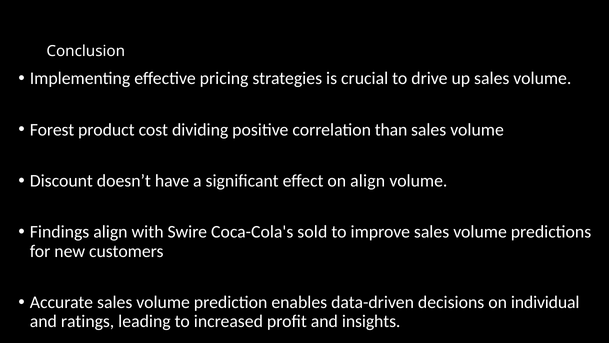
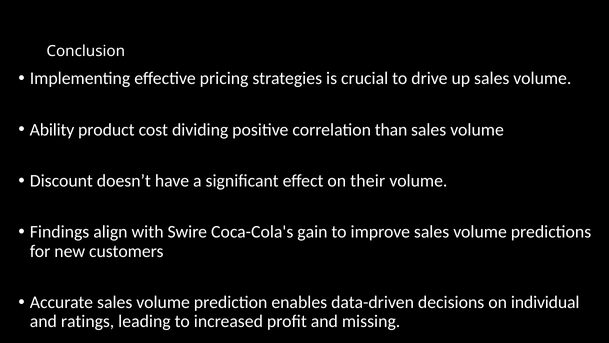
Forest: Forest -> Ability
on align: align -> their
sold: sold -> gain
insights: insights -> missing
